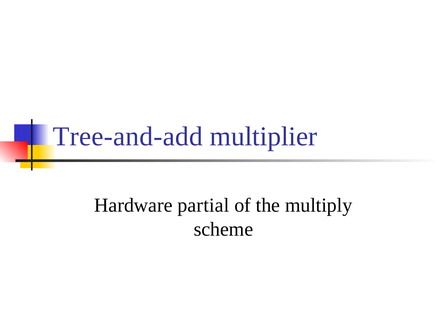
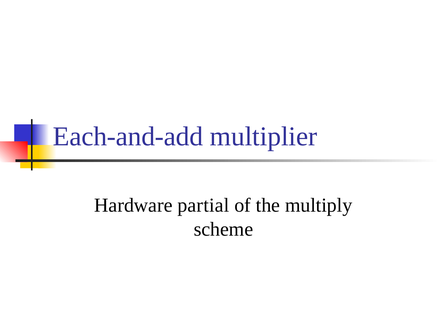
Tree-and-add: Tree-and-add -> Each-and-add
